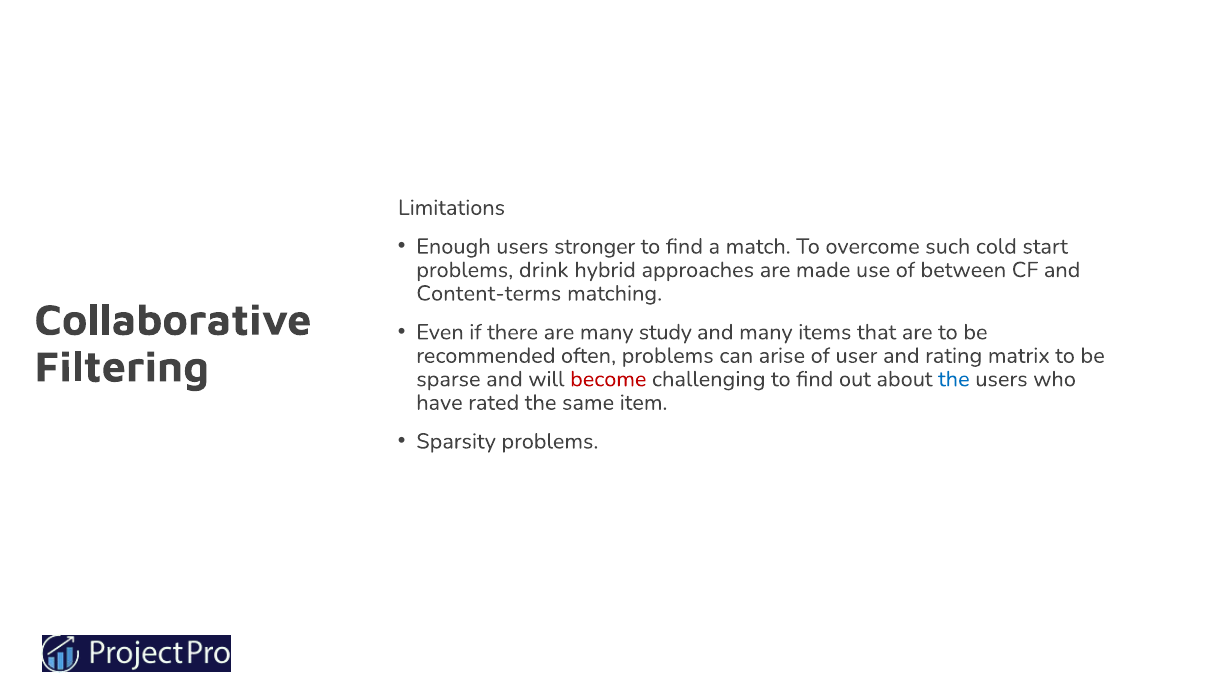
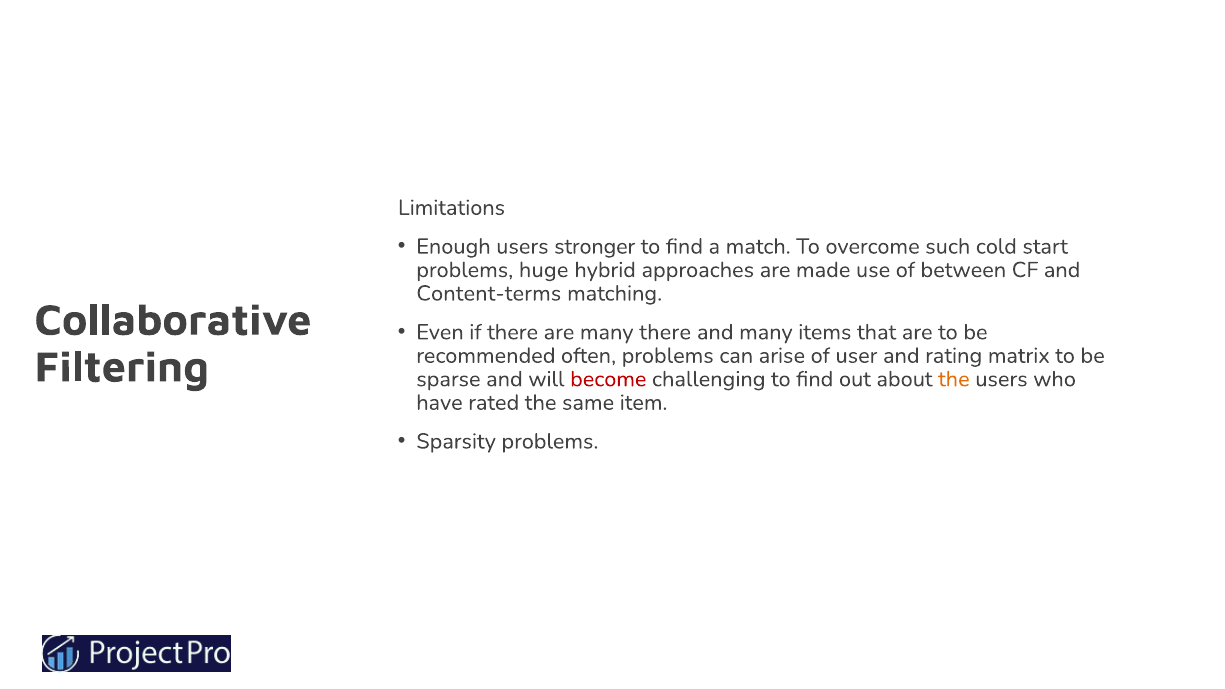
drink: drink -> huge
many study: study -> there
the at (954, 379) colour: blue -> orange
